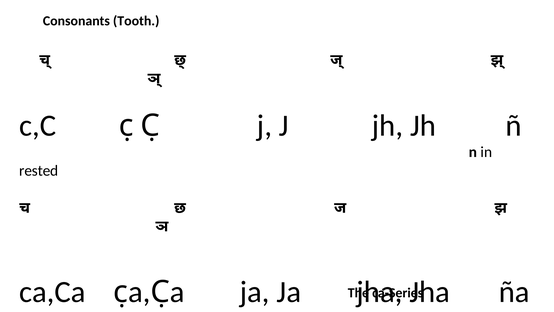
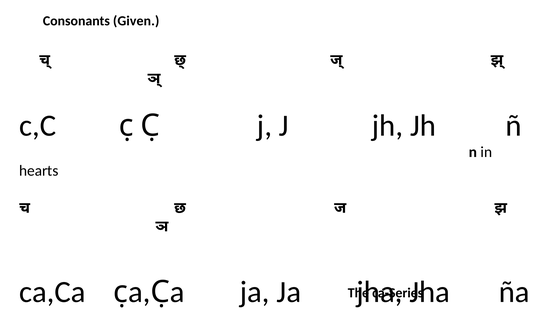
Tooth: Tooth -> Given
rested: rested -> hearts
